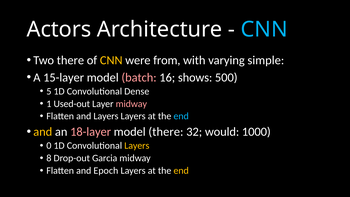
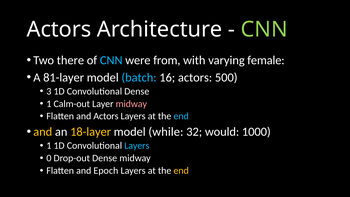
CNN at (264, 29) colour: light blue -> light green
CNN at (111, 60) colour: yellow -> light blue
simple: simple -> female
15-layer: 15-layer -> 81-layer
batch colour: pink -> light blue
16 shows: shows -> actors
5: 5 -> 3
Used-out: Used-out -> Calm-out
and Layers: Layers -> Actors
18-layer colour: pink -> yellow
model there: there -> while
0 at (49, 146): 0 -> 1
Layers at (137, 146) colour: yellow -> light blue
8: 8 -> 0
Drop-out Garcia: Garcia -> Dense
